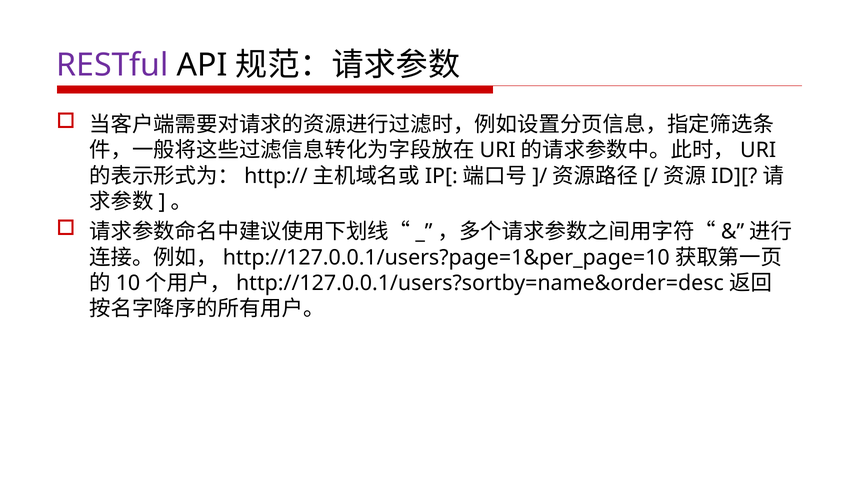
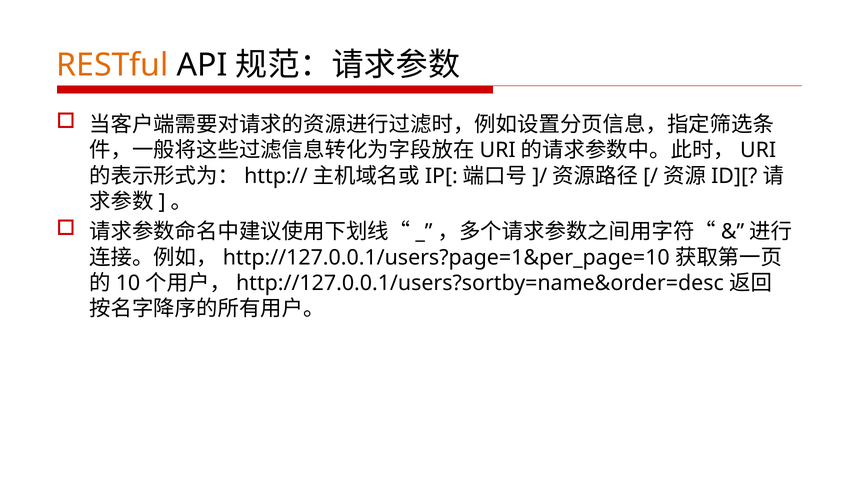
RESTful colour: purple -> orange
